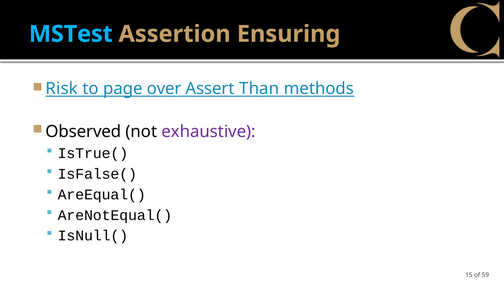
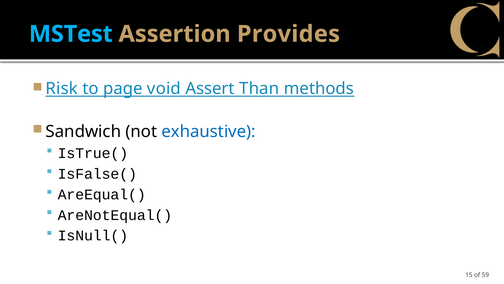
Ensuring: Ensuring -> Provides
over: over -> void
Observed: Observed -> Sandwich
exhaustive colour: purple -> blue
